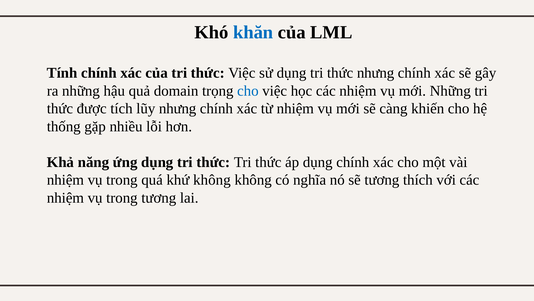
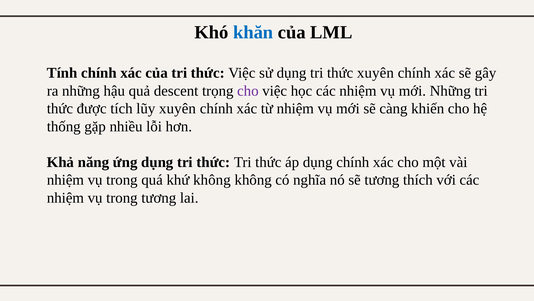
thức nhưng: nhưng -> xuyên
domain: domain -> descent
cho at (248, 91) colour: blue -> purple
lũy nhưng: nhưng -> xuyên
